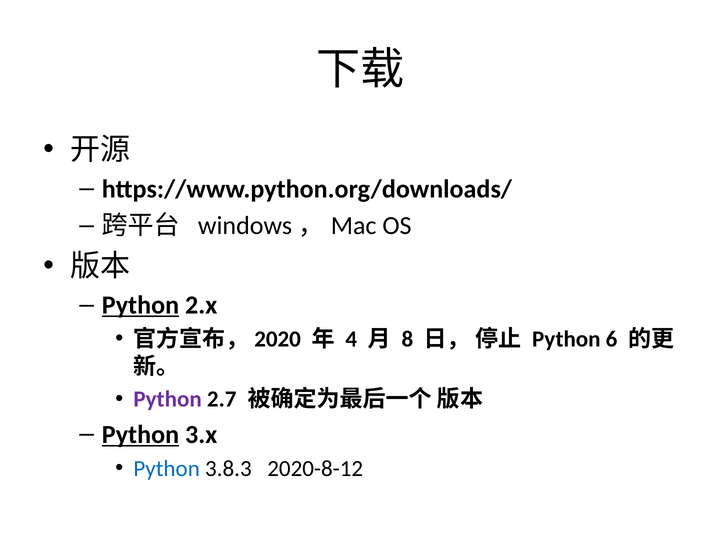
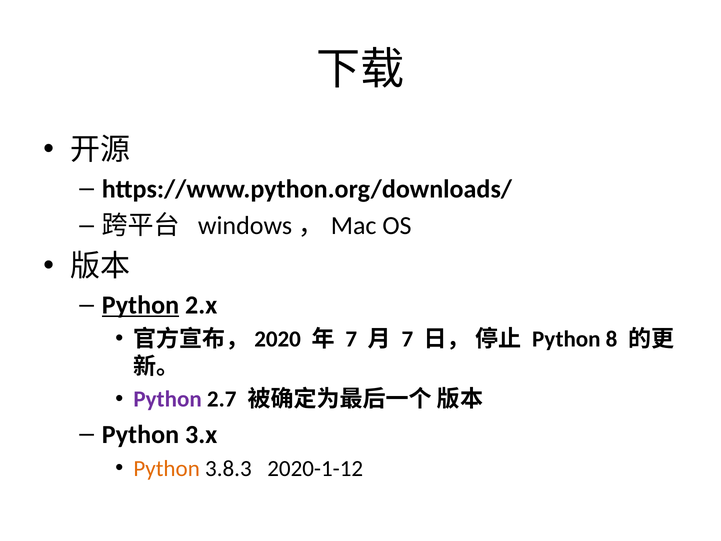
4 at (351, 339): 4 -> 7
8 at (407, 339): 8 -> 7
6: 6 -> 8
Python at (141, 434) underline: present -> none
Python at (167, 468) colour: blue -> orange
2020-8-12: 2020-8-12 -> 2020-1-12
